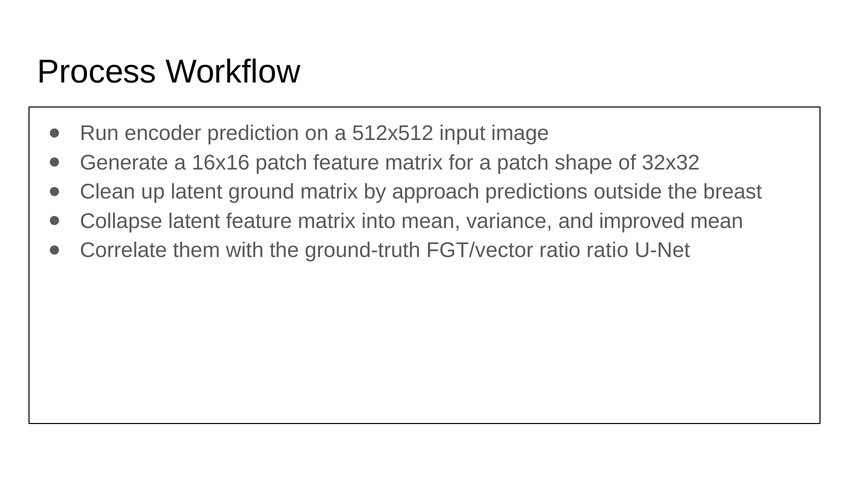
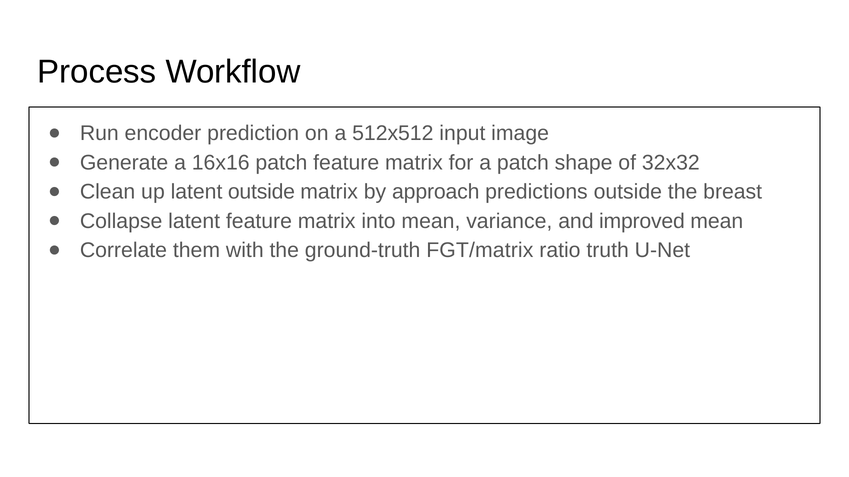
latent ground: ground -> outside
FGT/vector: FGT/vector -> FGT/matrix
ratio ratio: ratio -> truth
